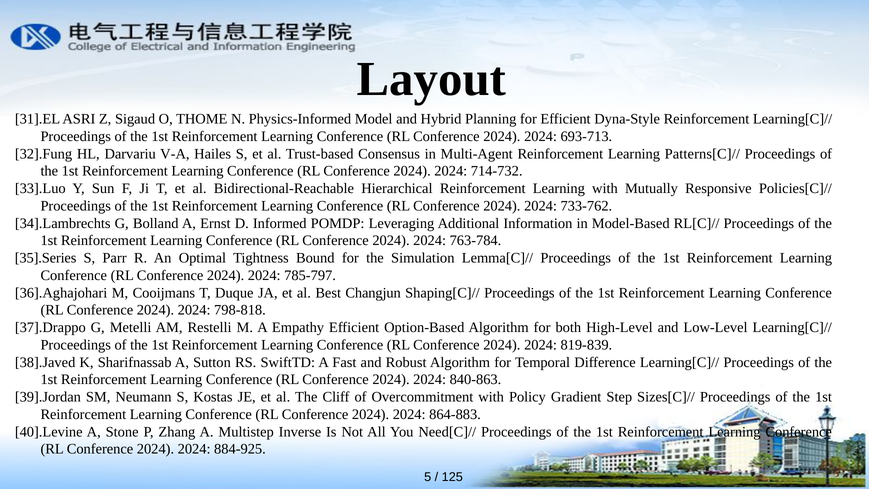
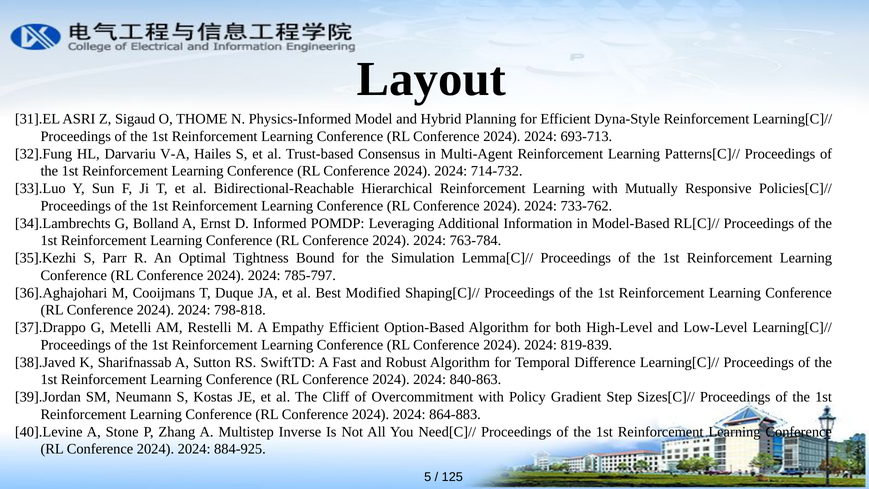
35].Series: 35].Series -> 35].Kezhi
Changjun: Changjun -> Modified
